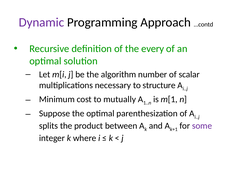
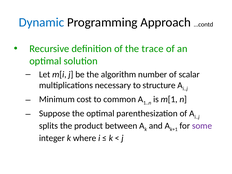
Dynamic colour: purple -> blue
every: every -> trace
mutually: mutually -> common
